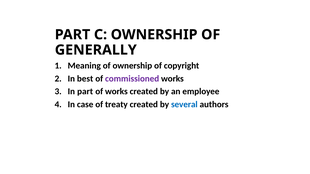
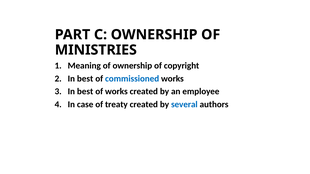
GENERALLY: GENERALLY -> MINISTRIES
commissioned colour: purple -> blue
part at (85, 92): part -> best
